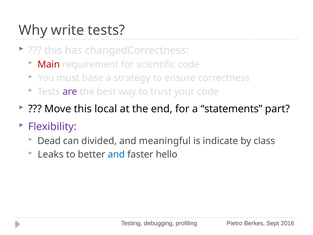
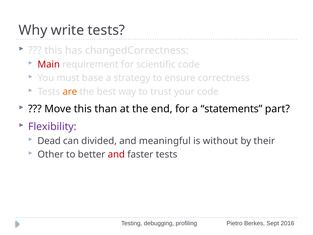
are colour: purple -> orange
local: local -> than
indicate: indicate -> without
class: class -> their
Leaks: Leaks -> Other
and at (116, 154) colour: blue -> red
faster hello: hello -> tests
